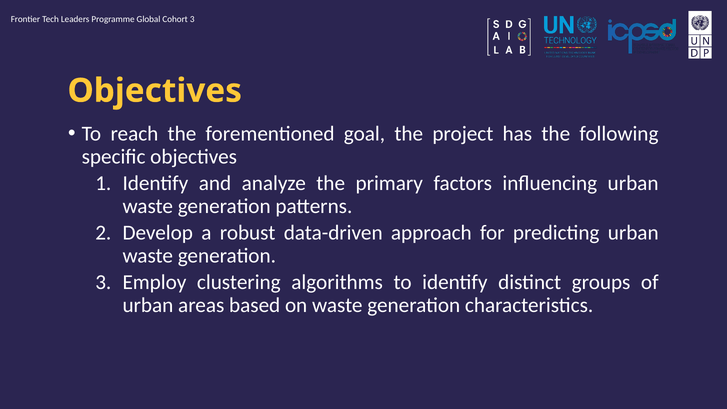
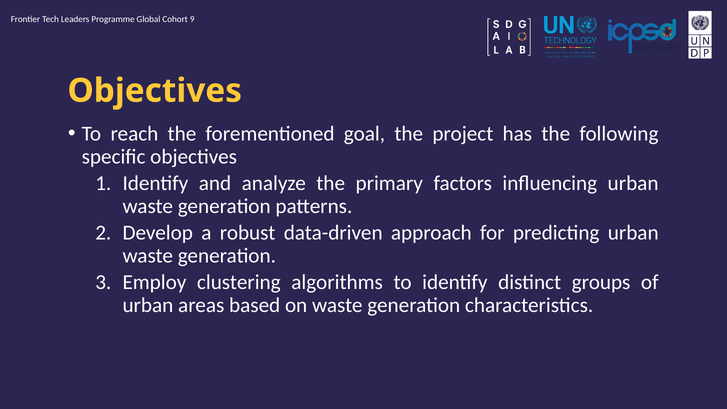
Cohort 3: 3 -> 9
